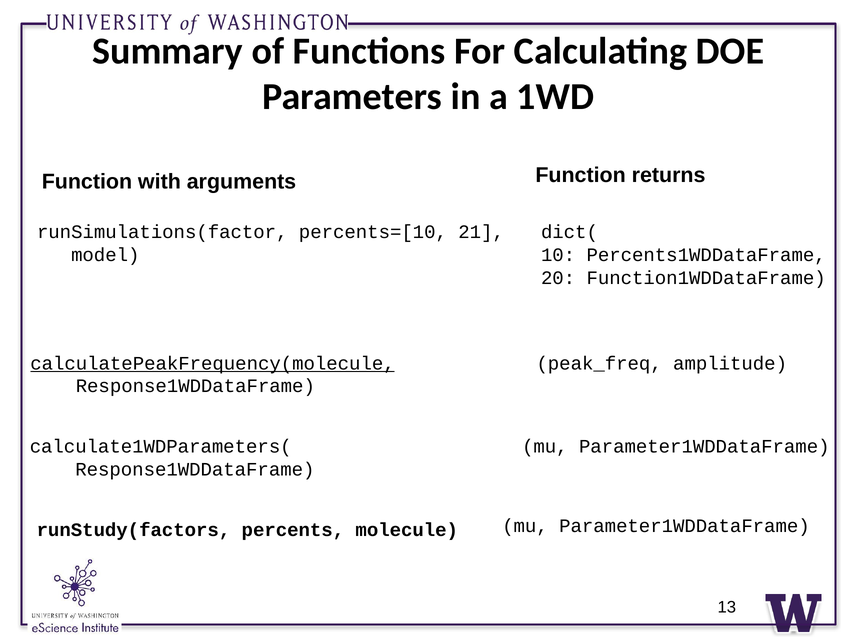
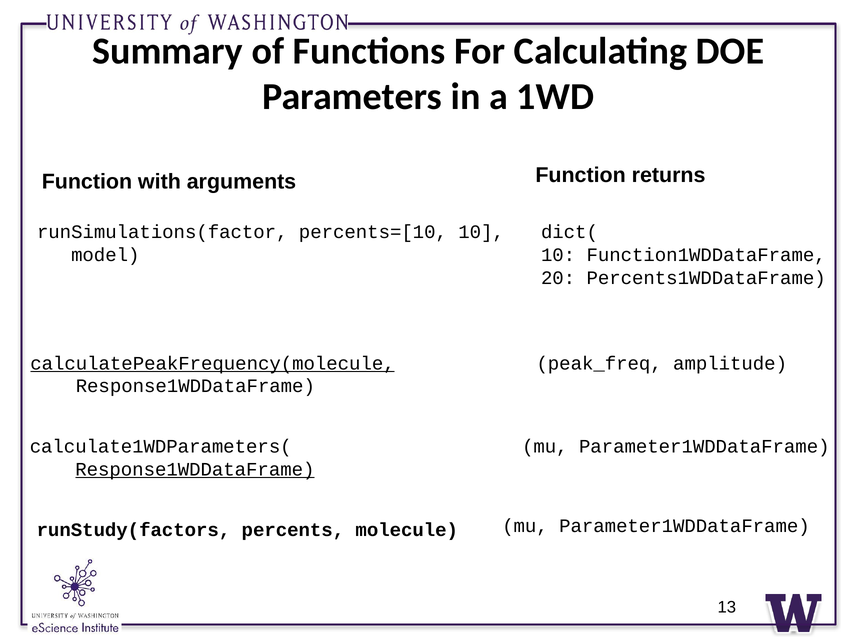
percents=[10 21: 21 -> 10
Percents1WDDataFrame: Percents1WDDataFrame -> Function1WDDataFrame
Function1WDDataFrame: Function1WDDataFrame -> Percents1WDDataFrame
Response1WDDataFrame at (195, 470) underline: none -> present
